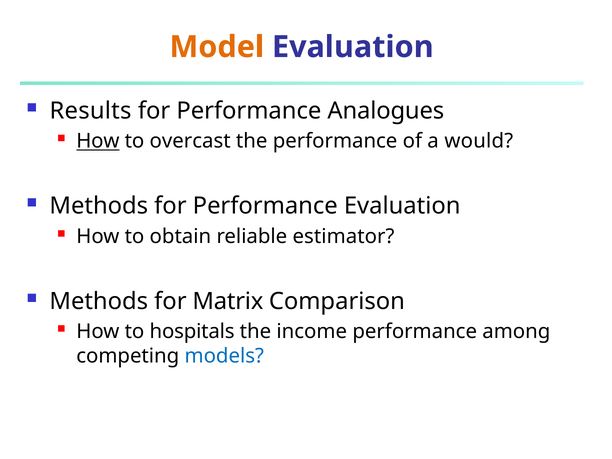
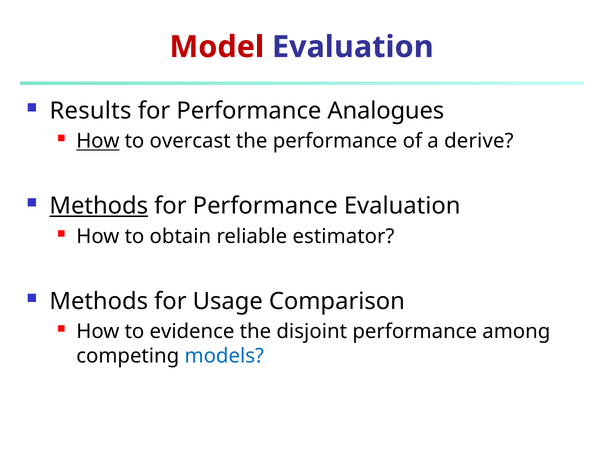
Model colour: orange -> red
would: would -> derive
Methods at (99, 206) underline: none -> present
Matrix: Matrix -> Usage
hospitals: hospitals -> evidence
income: income -> disjoint
